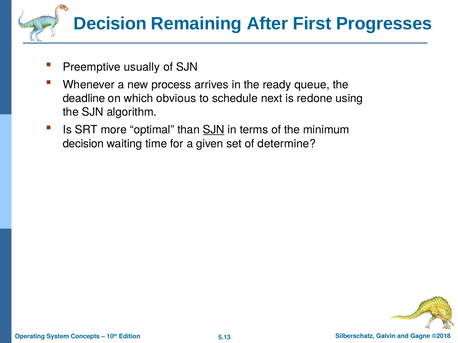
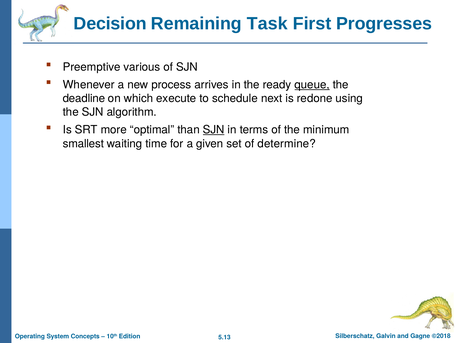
After: After -> Task
usually: usually -> various
queue underline: none -> present
obvious: obvious -> execute
decision at (83, 144): decision -> smallest
